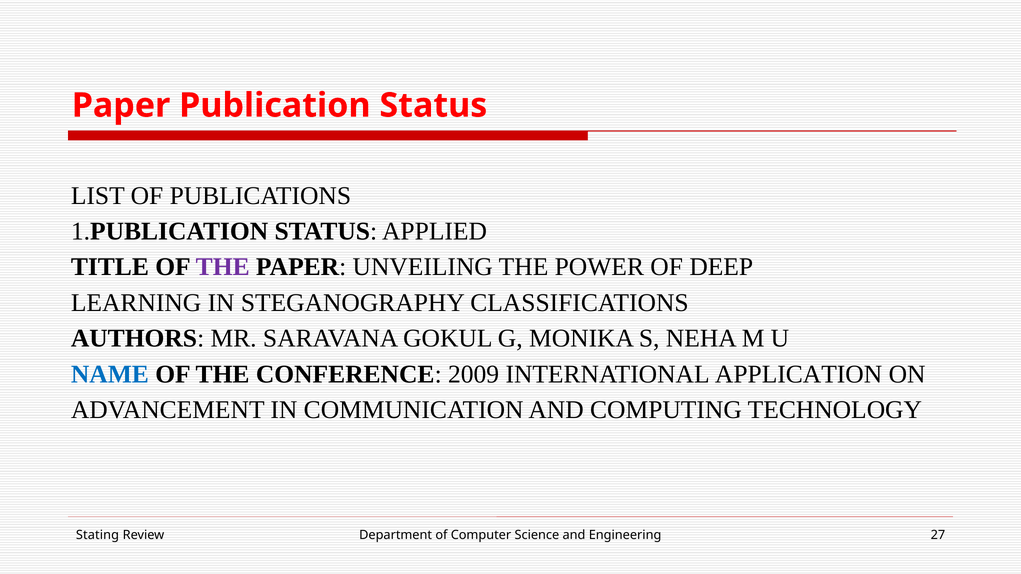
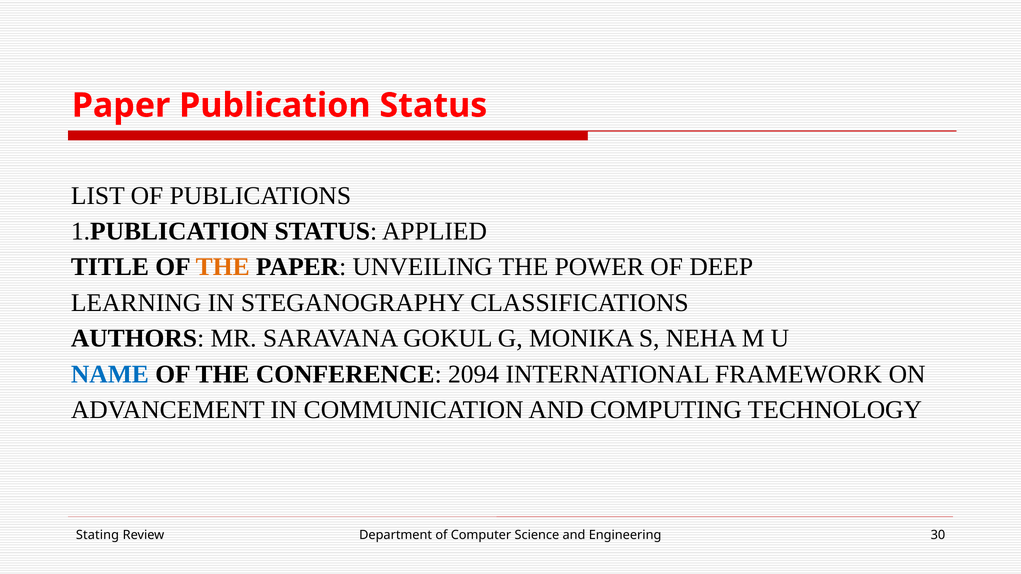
THE at (223, 267) colour: purple -> orange
2009: 2009 -> 2094
APPLICATION: APPLICATION -> FRAMEWORK
27: 27 -> 30
